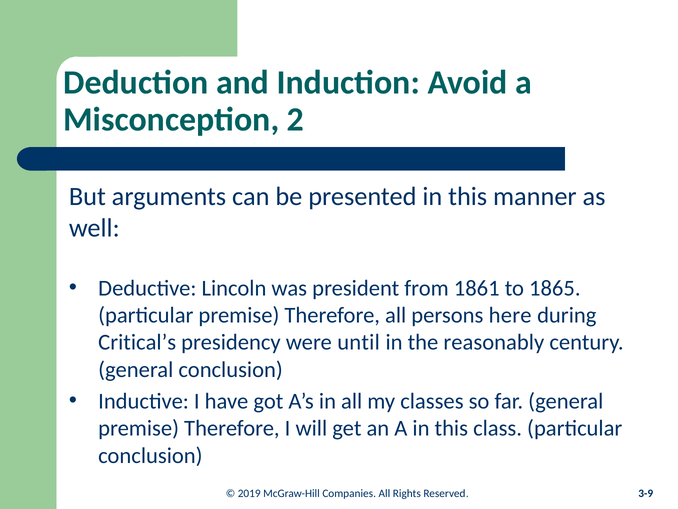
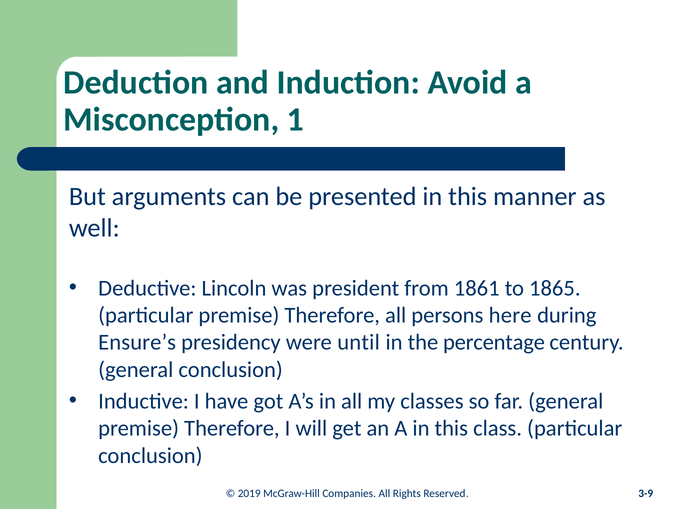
2: 2 -> 1
Critical’s: Critical’s -> Ensure’s
reasonably: reasonably -> percentage
